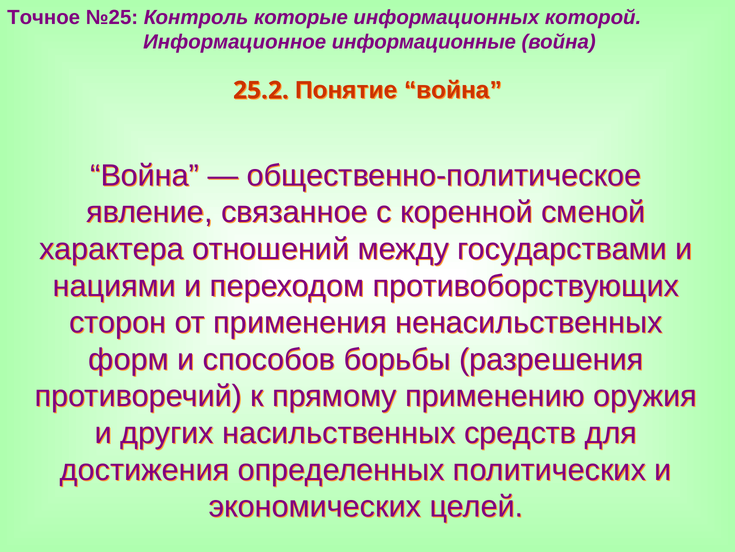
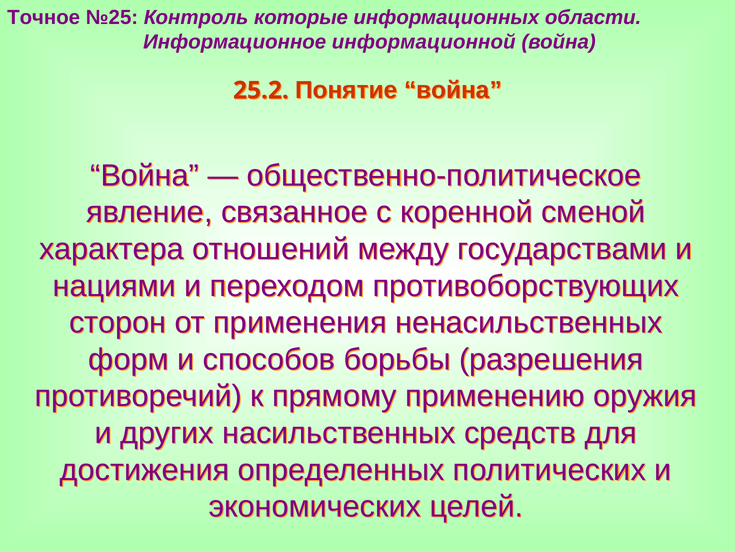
которой: которой -> области
информационные: информационные -> информационной
